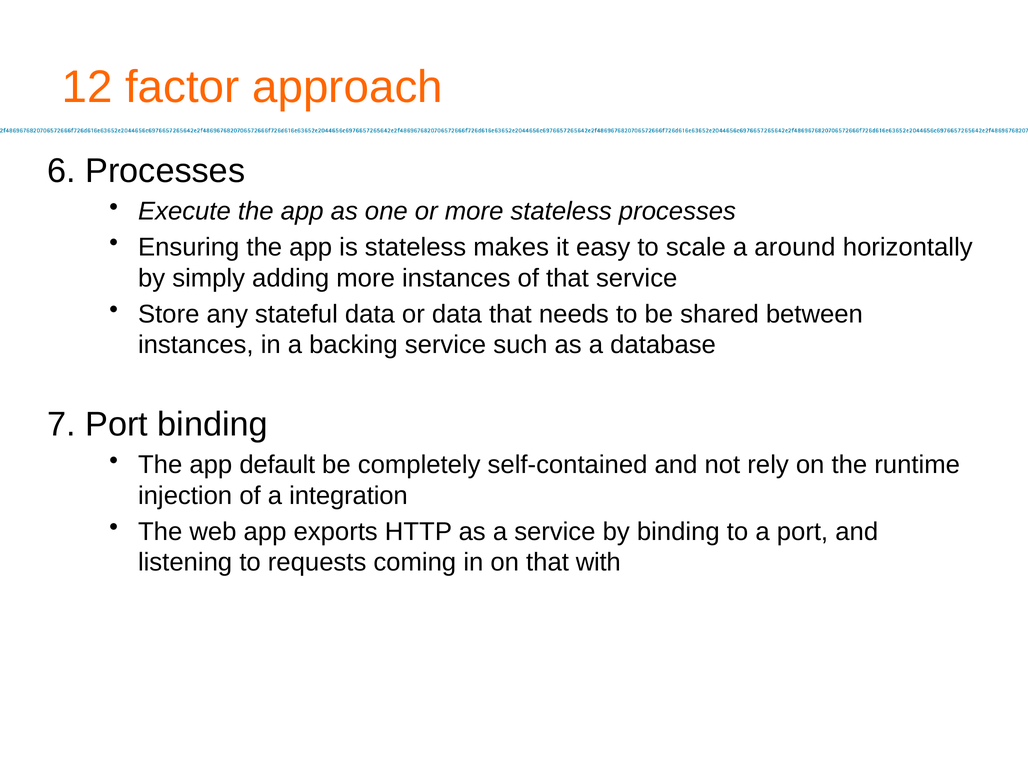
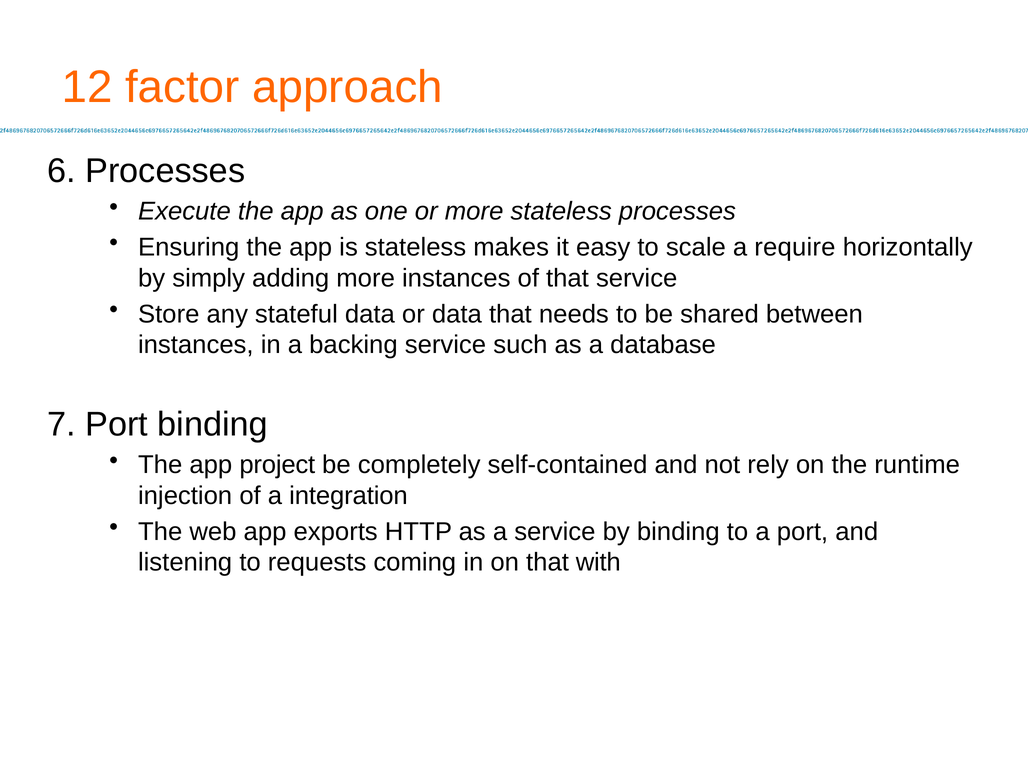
around: around -> require
default: default -> project
